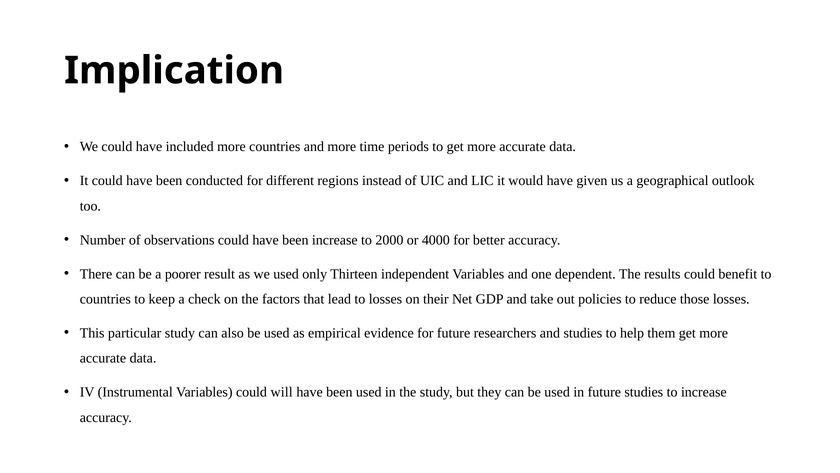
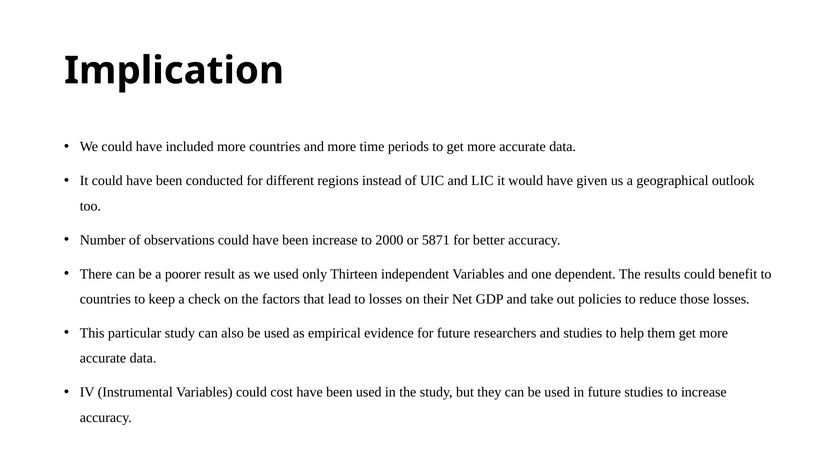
4000: 4000 -> 5871
will: will -> cost
